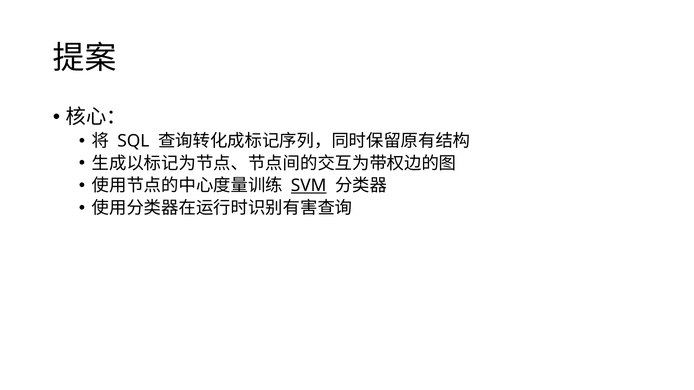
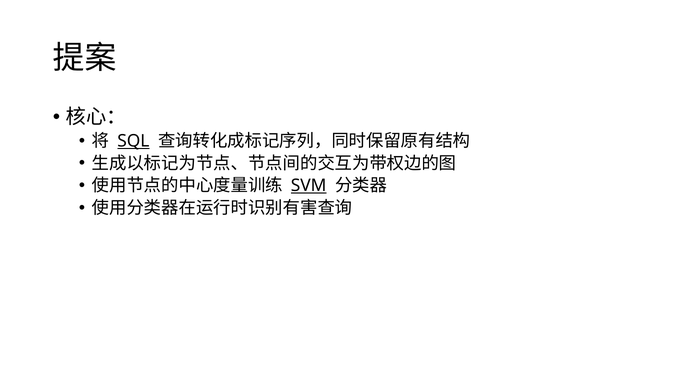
SQL underline: none -> present
